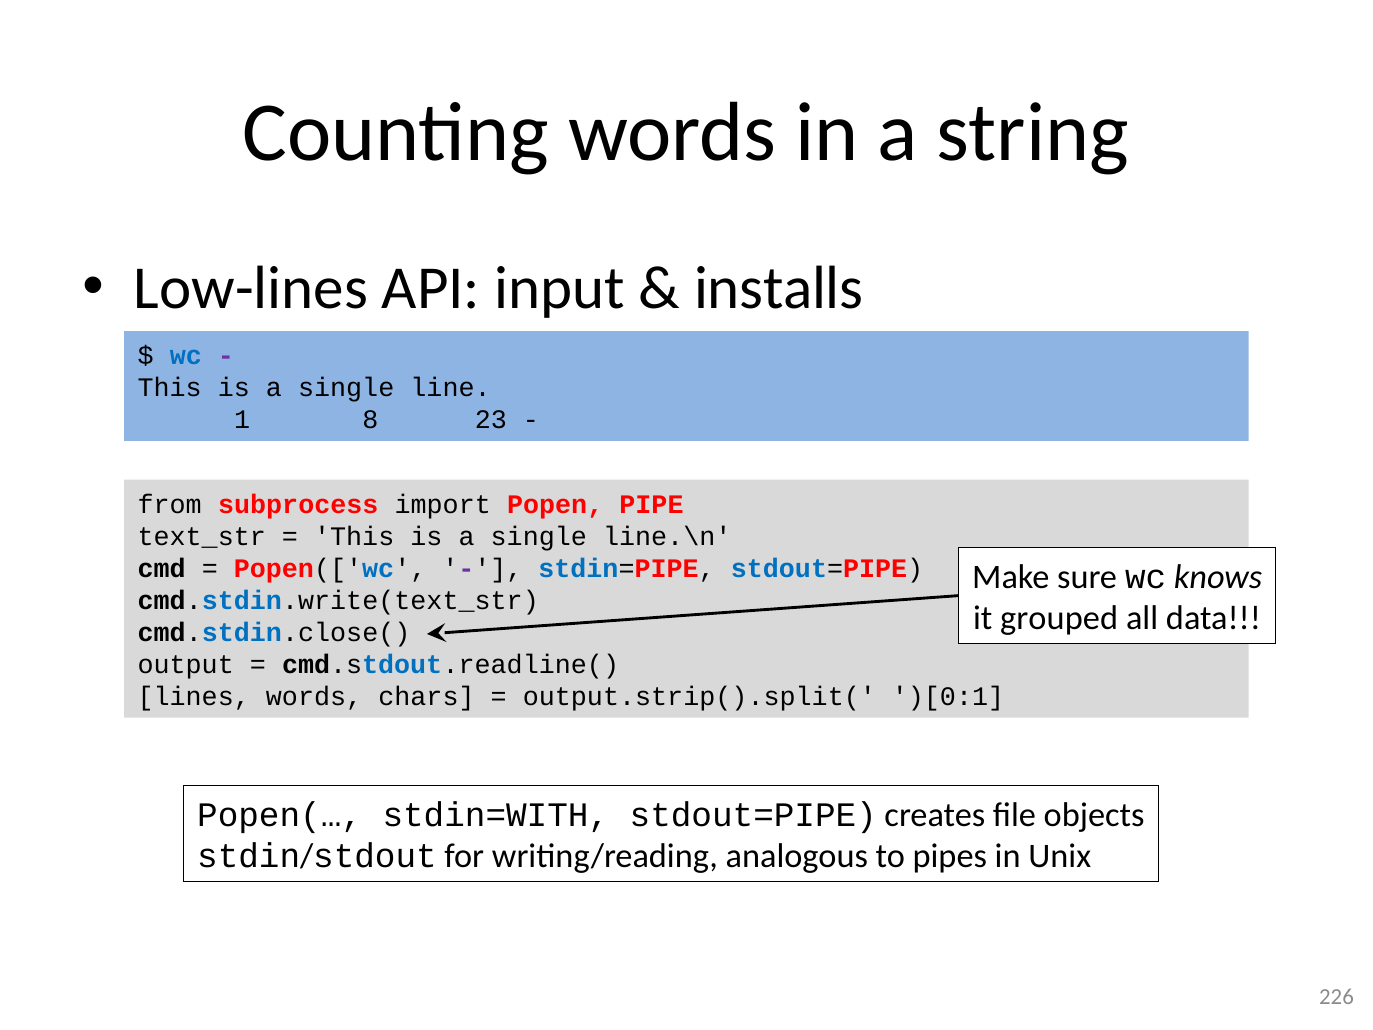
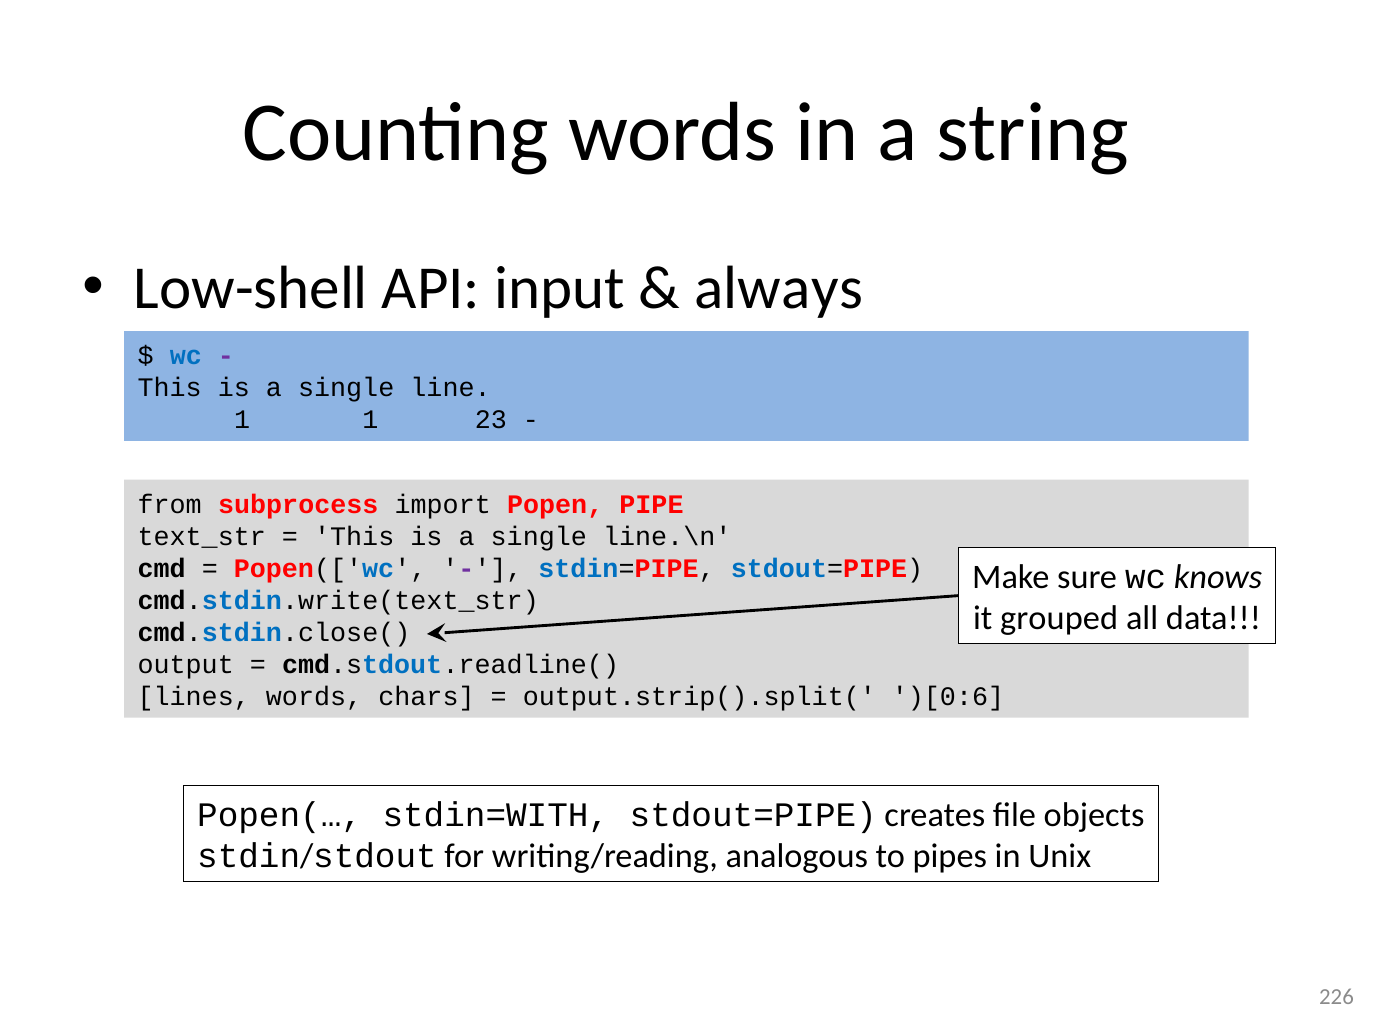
Low-lines: Low-lines -> Low-shell
installs: installs -> always
1 8: 8 -> 1
)[0:1: )[0:1 -> )[0:6
